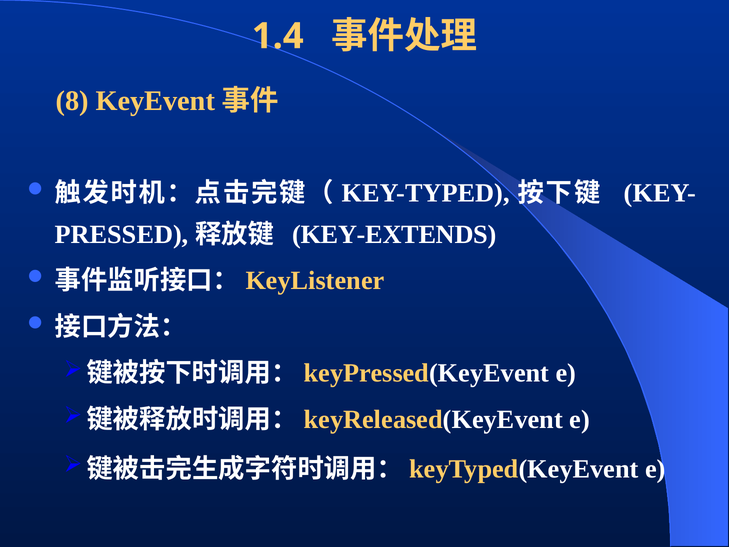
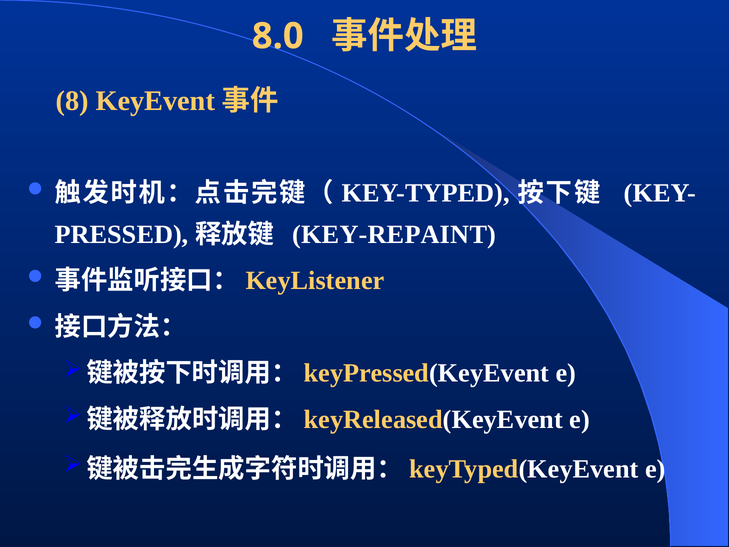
1.4: 1.4 -> 8.0
KEY-EXTENDS: KEY-EXTENDS -> KEY-REPAINT
